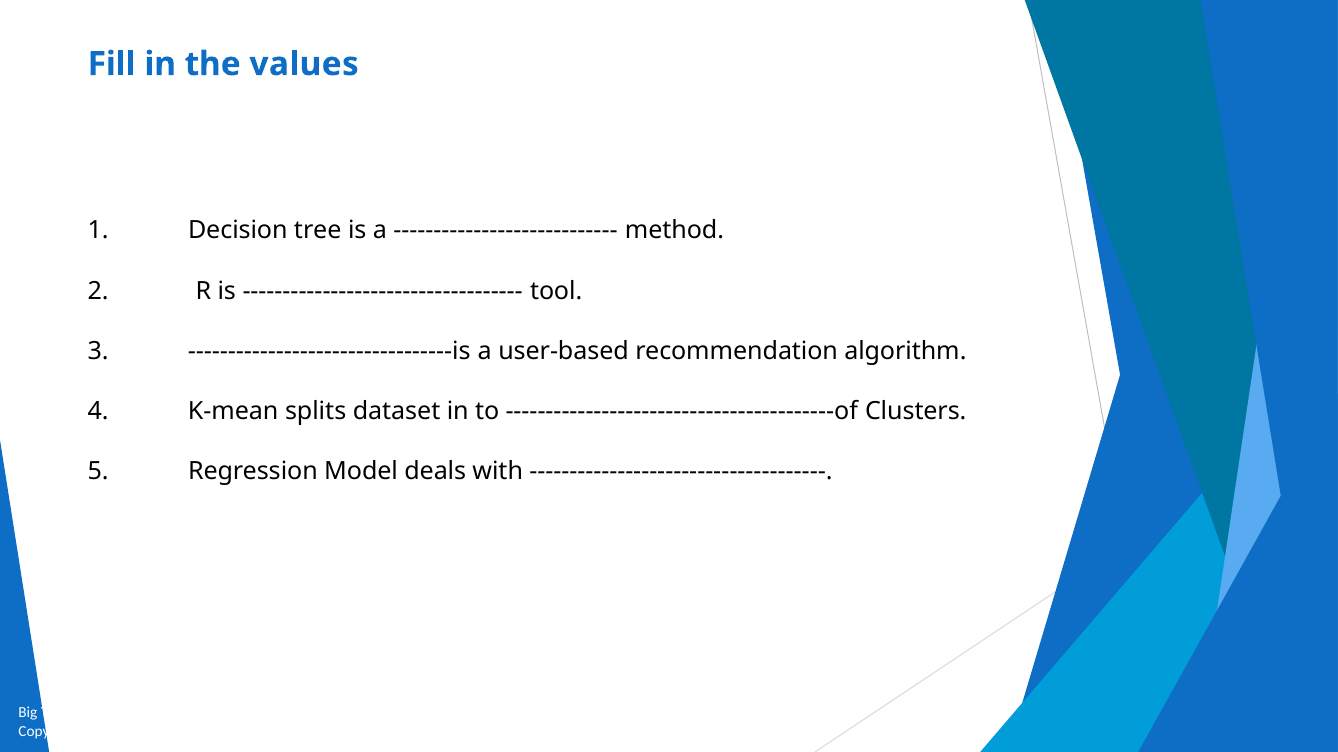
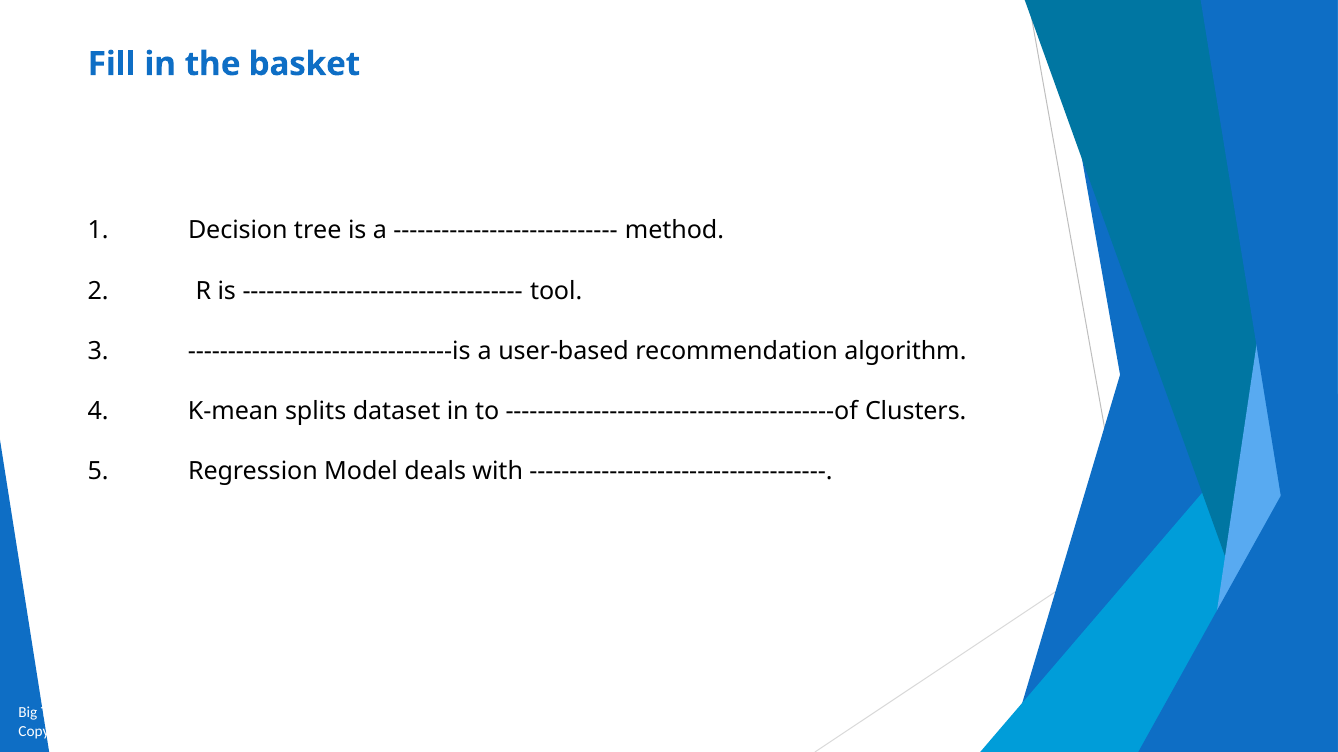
values: values -> basket
